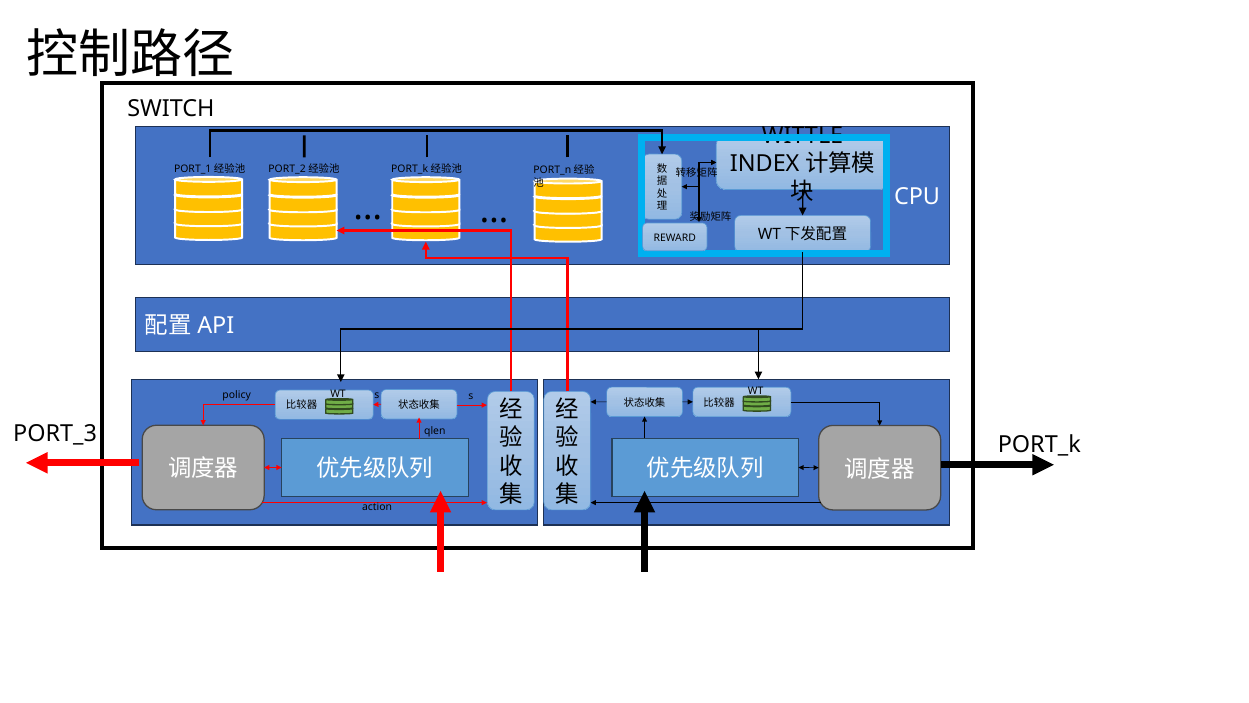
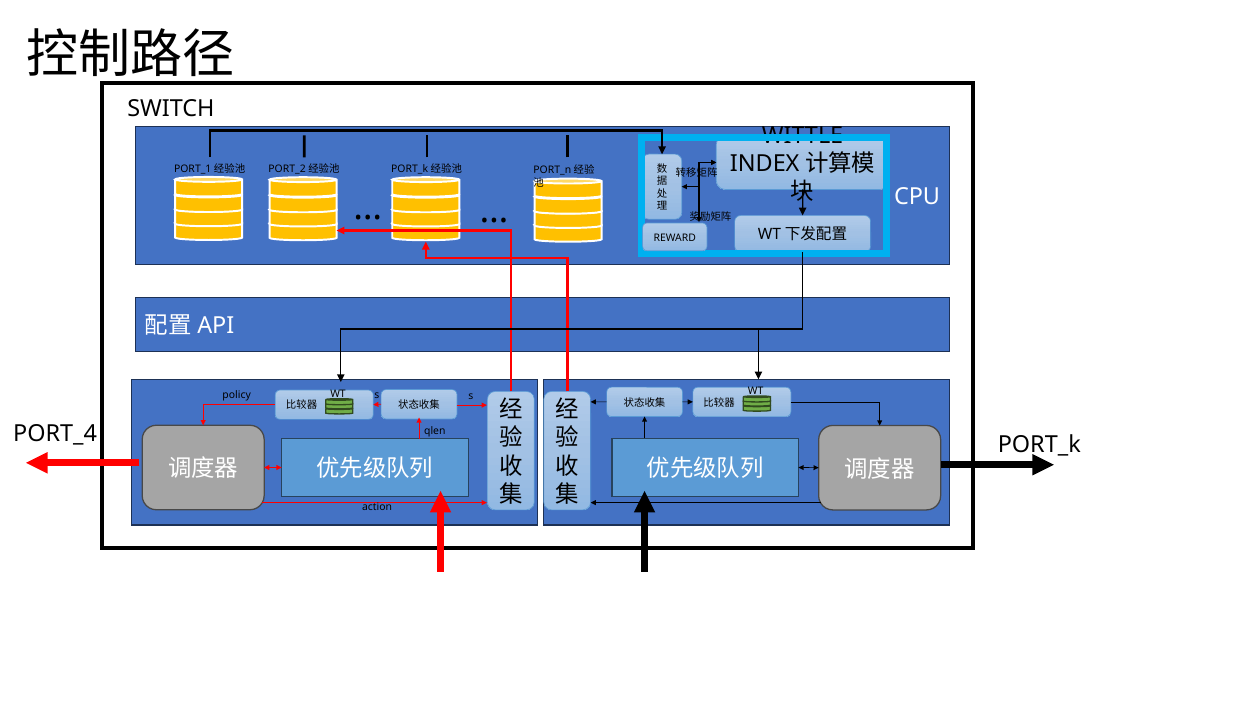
PORT_3: PORT_3 -> PORT_4
